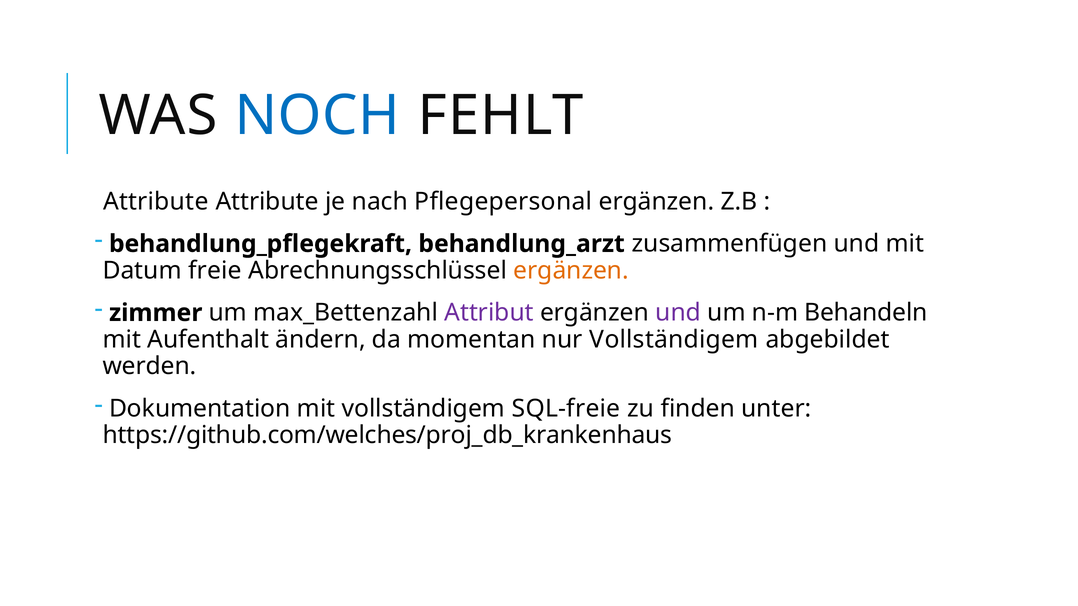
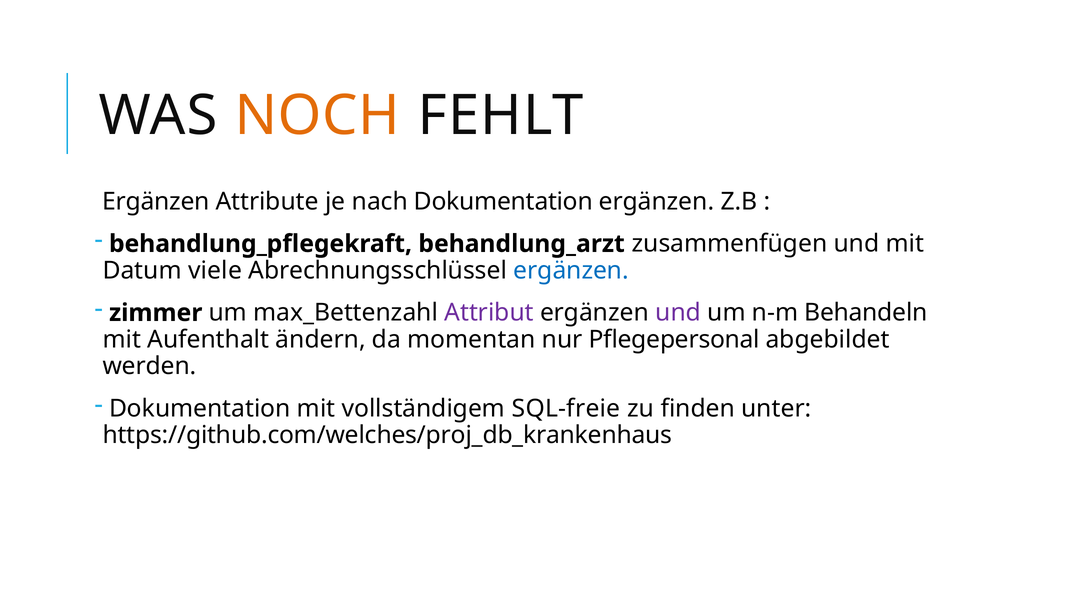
NOCH colour: blue -> orange
Attribute at (156, 202): Attribute -> Ergänzen
nach Pflegepersonal: Pflegepersonal -> Dokumentation
freie: freie -> viele
ergänzen at (571, 271) colour: orange -> blue
nur Vollständigem: Vollständigem -> Pflegepersonal
